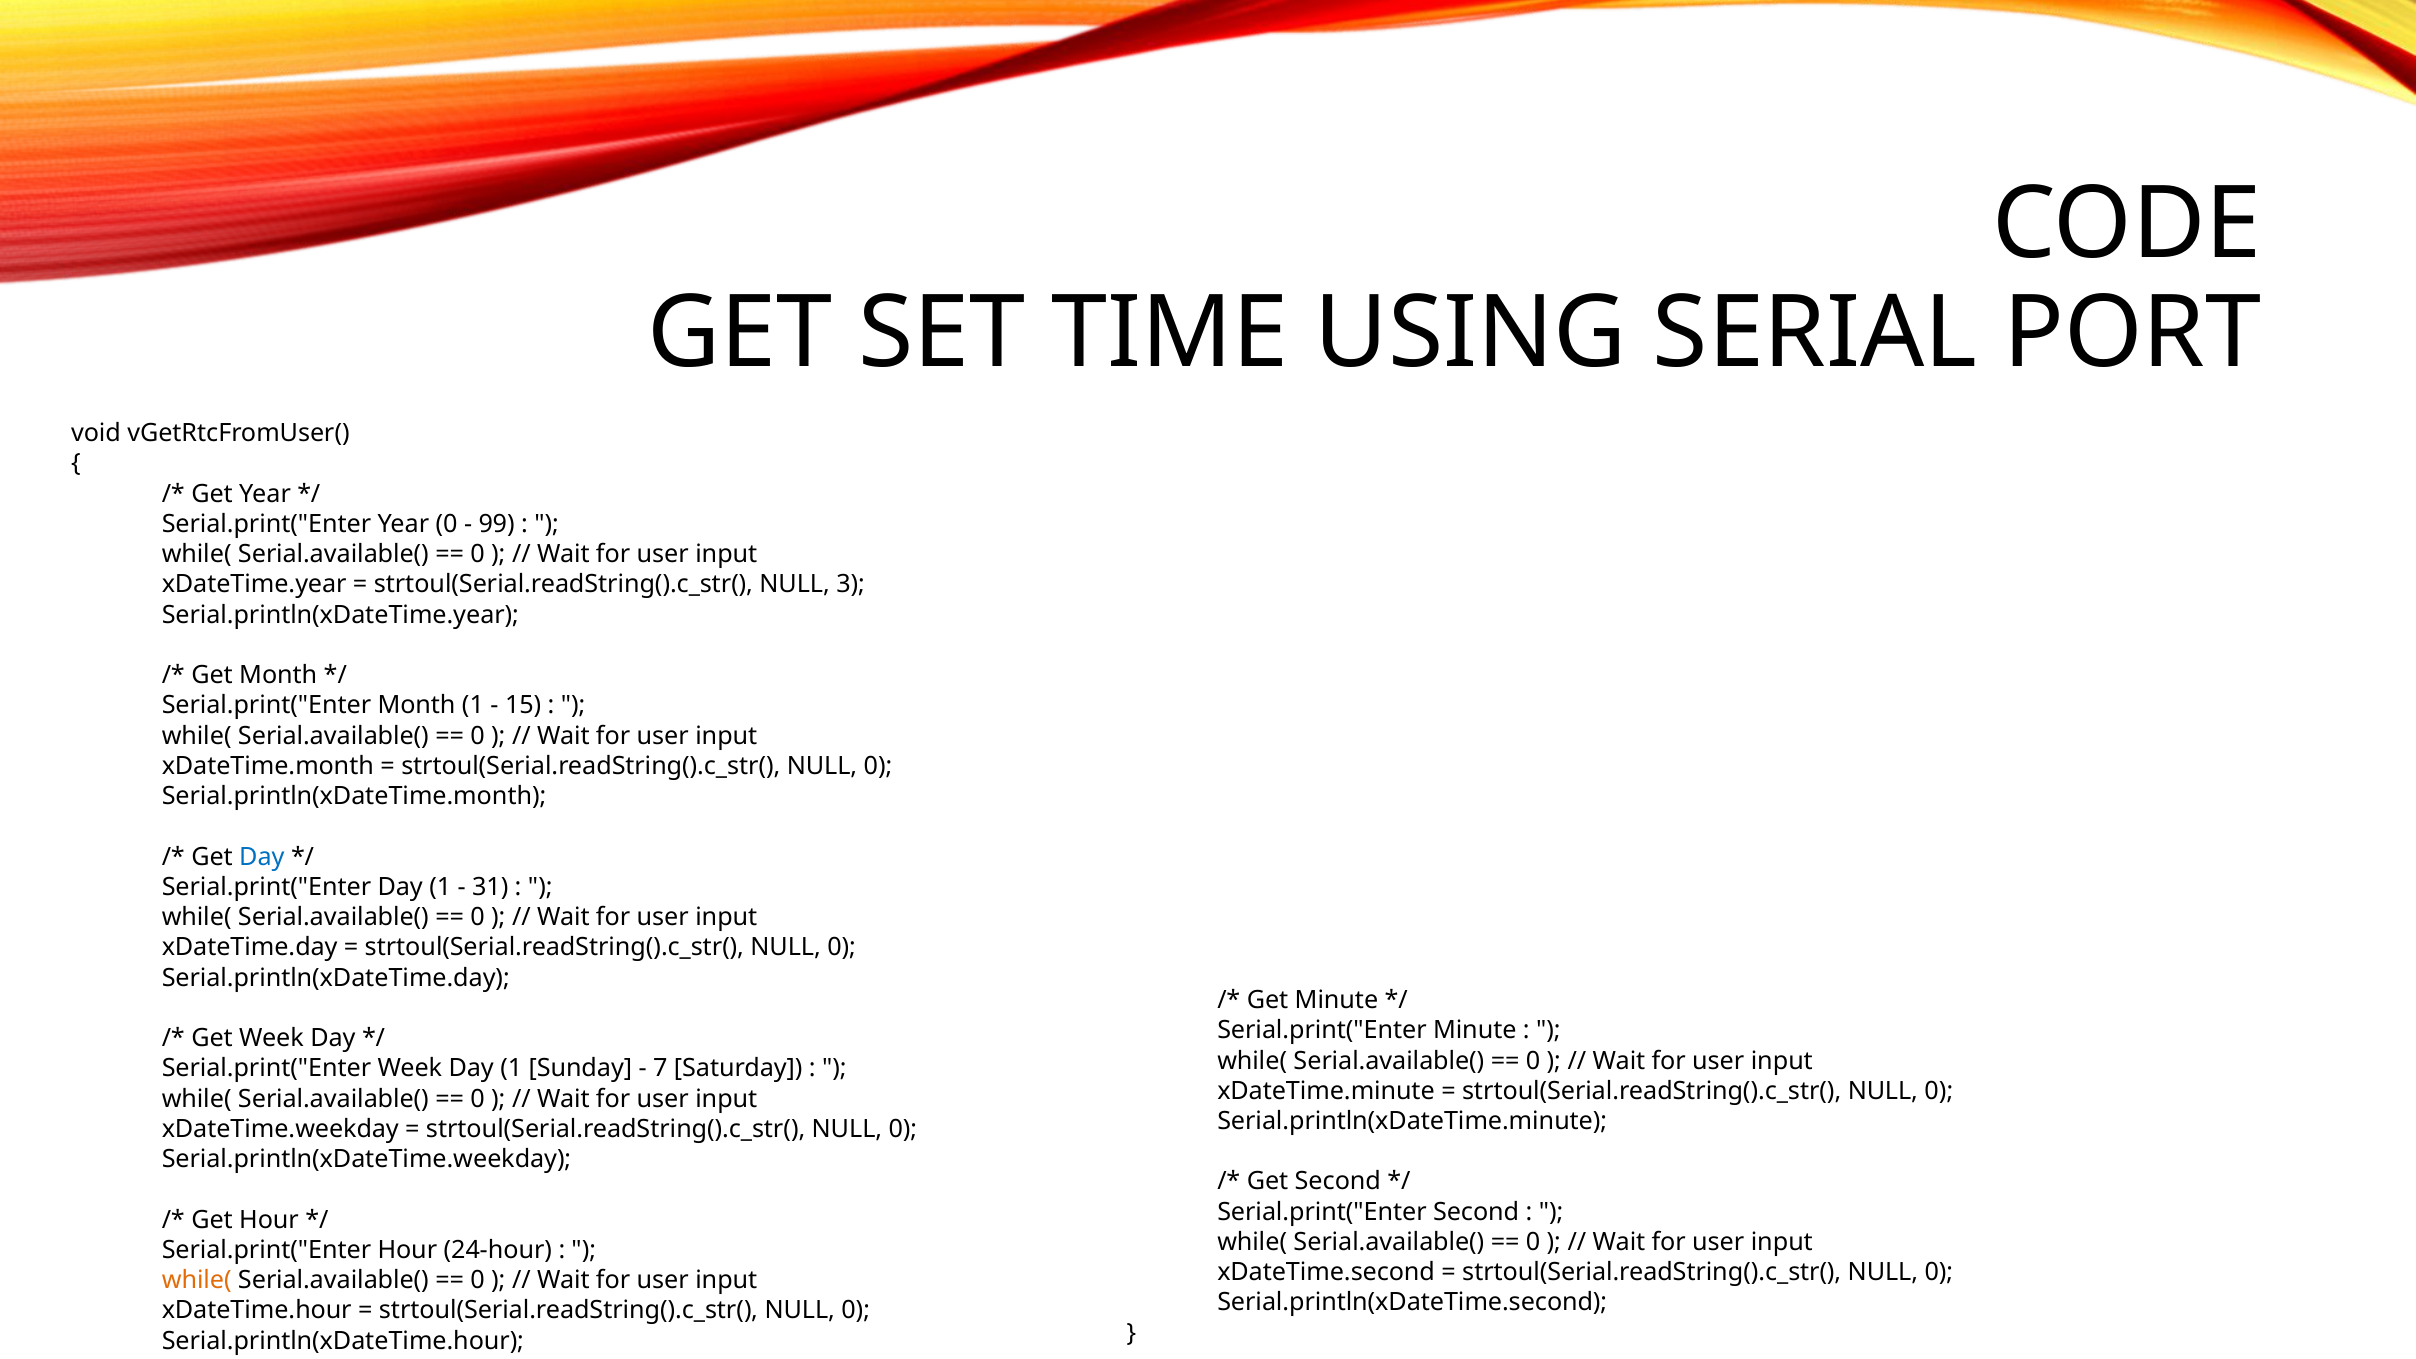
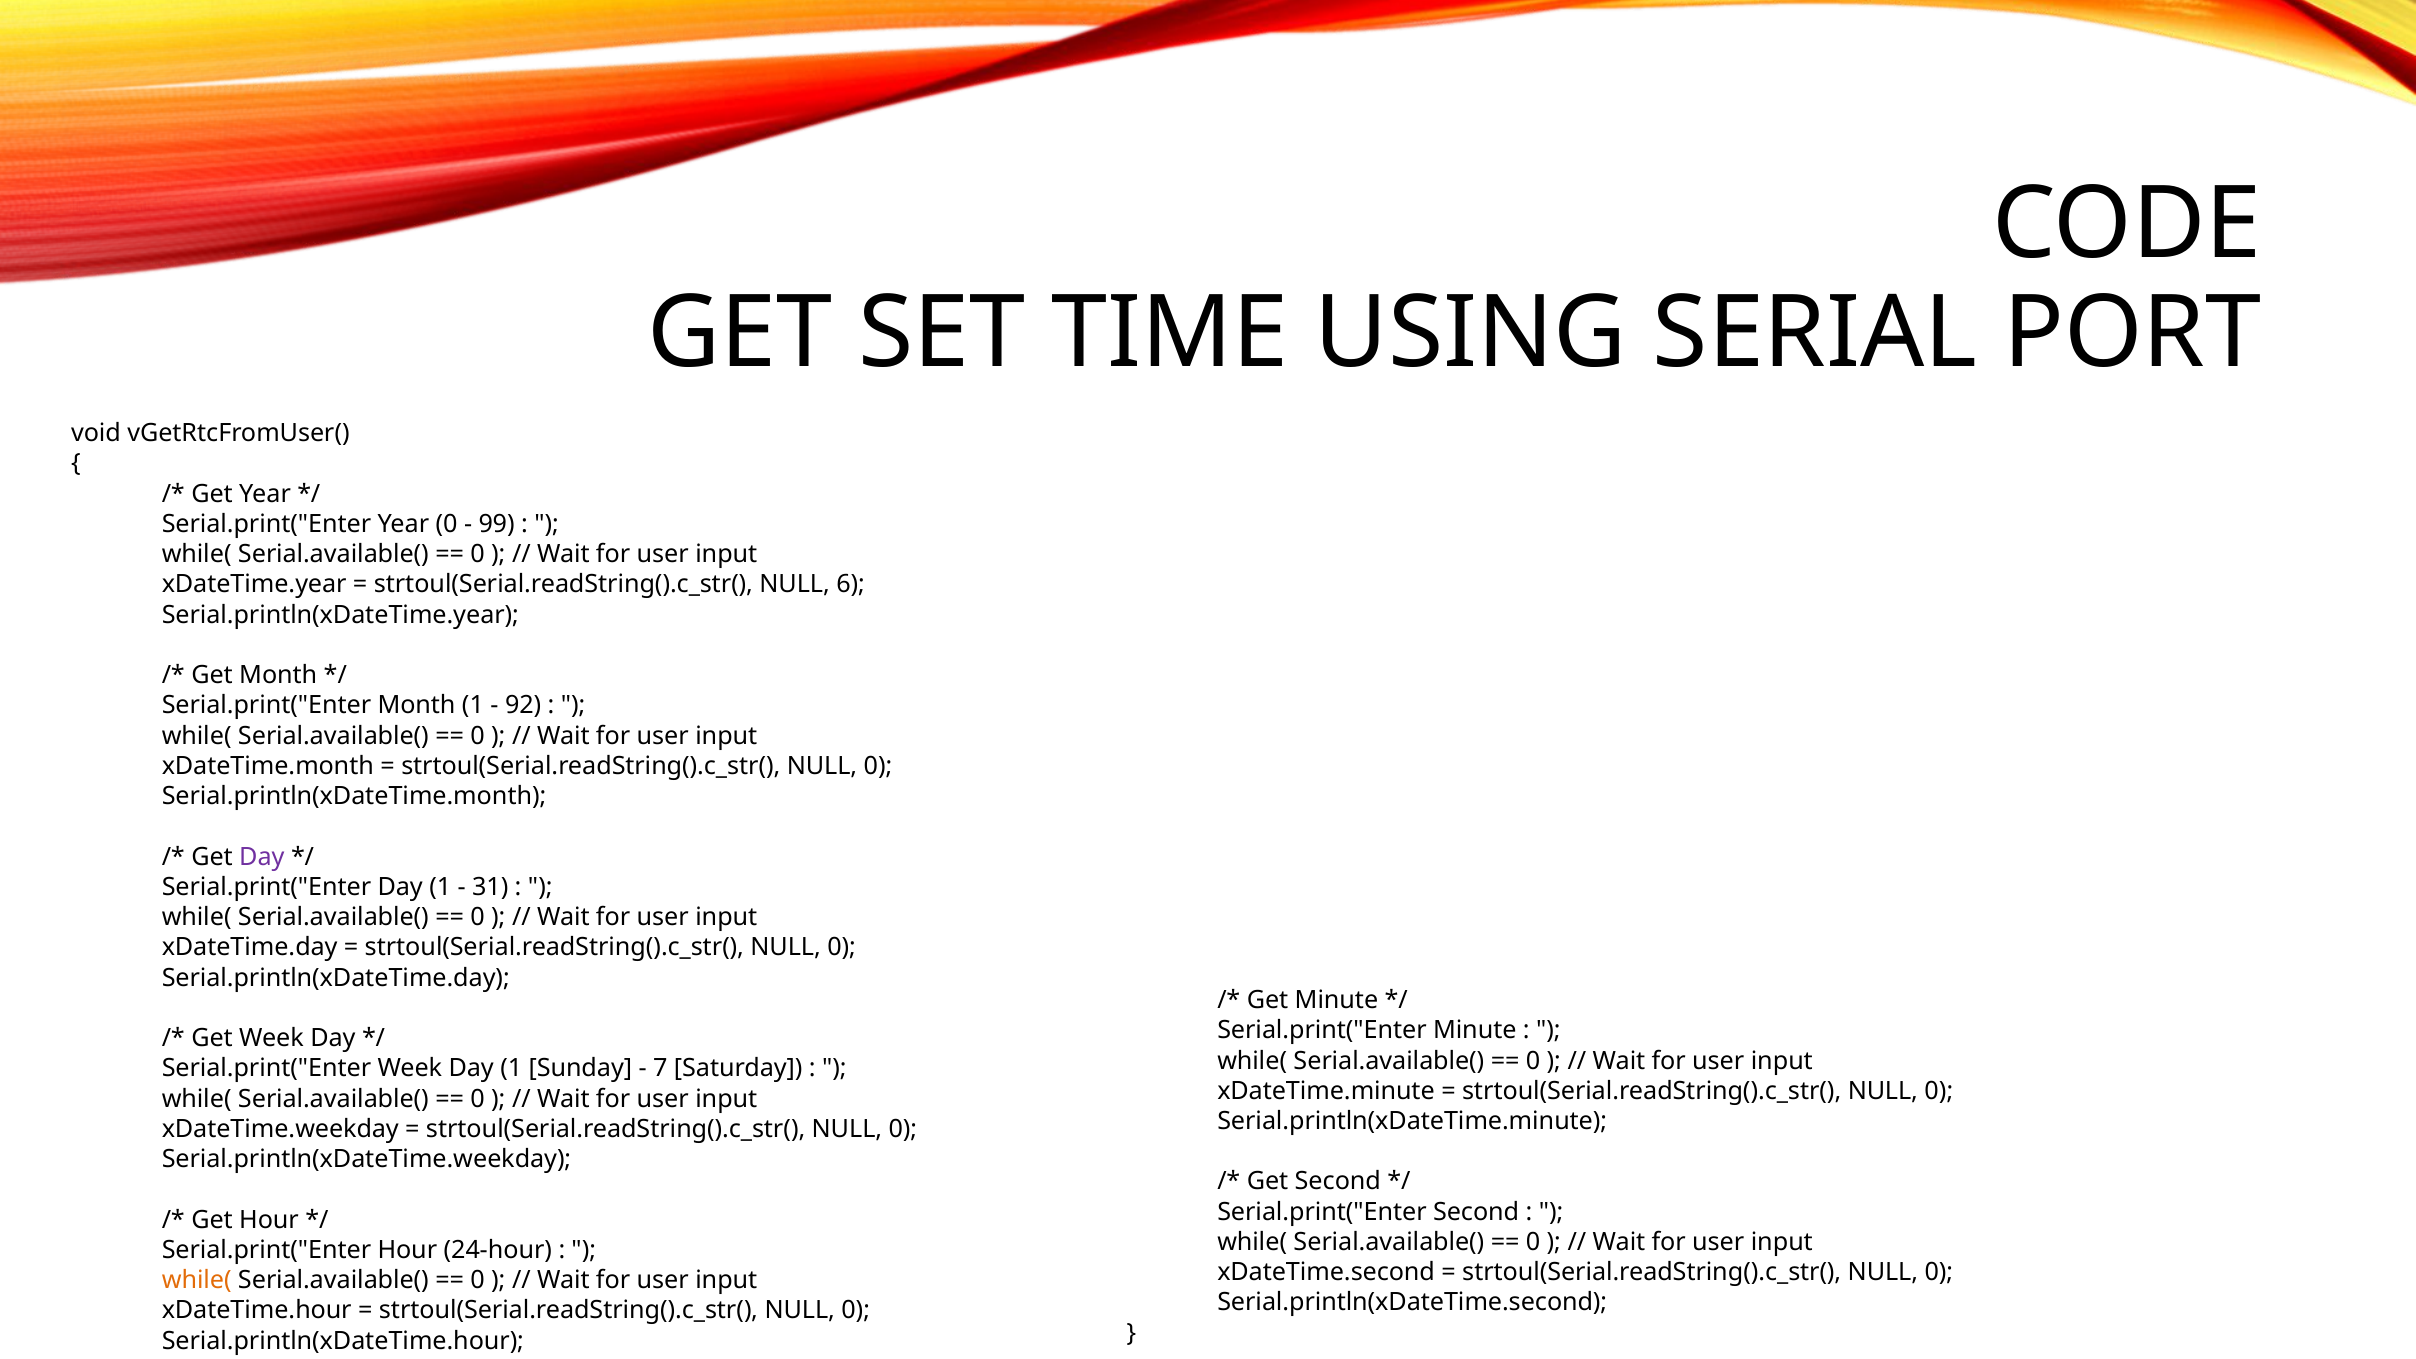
3: 3 -> 6
15: 15 -> 92
Day at (262, 857) colour: blue -> purple
